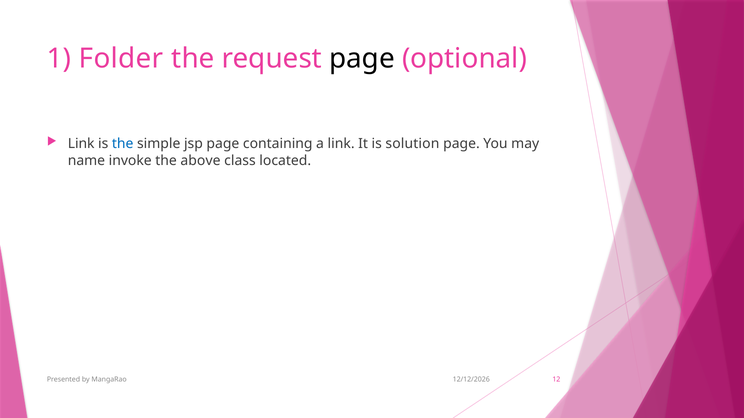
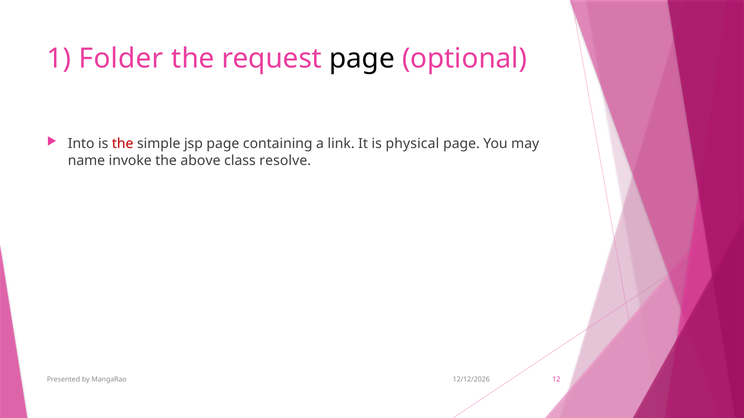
Link at (81, 144): Link -> Into
the at (123, 144) colour: blue -> red
solution: solution -> physical
located: located -> resolve
